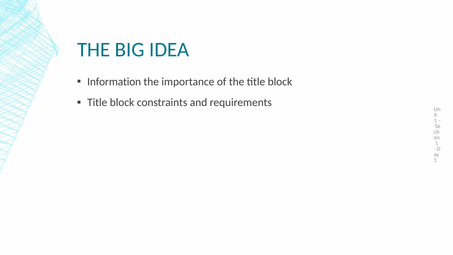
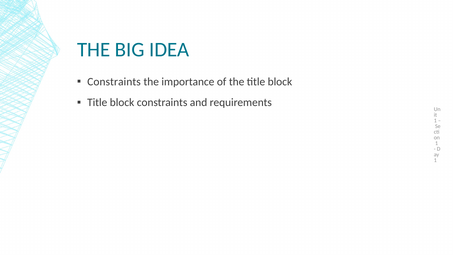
Information at (114, 82): Information -> Constraints
